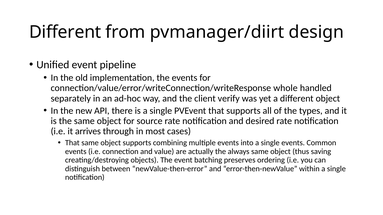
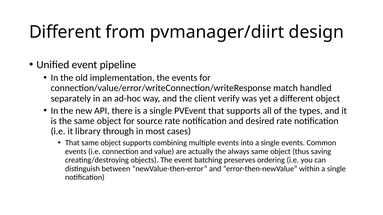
whole: whole -> match
arrives: arrives -> library
